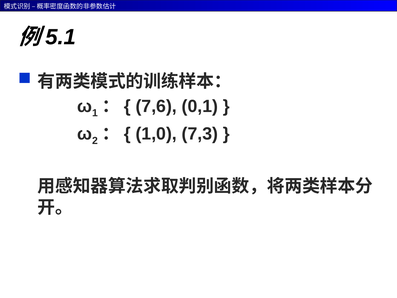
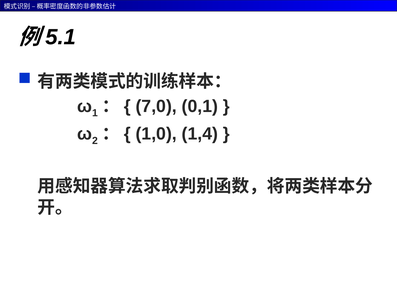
7,6: 7,6 -> 7,0
7,3: 7,3 -> 1,4
